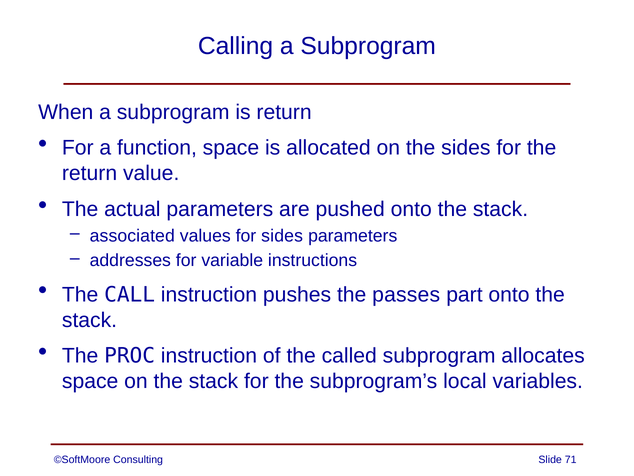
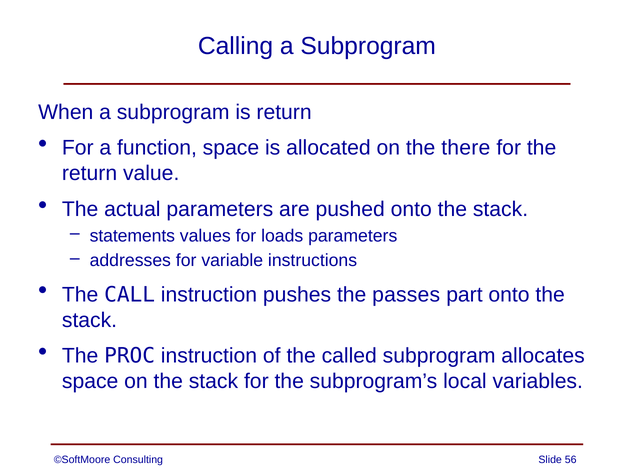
the sides: sides -> there
associated: associated -> statements
for sides: sides -> loads
71: 71 -> 56
